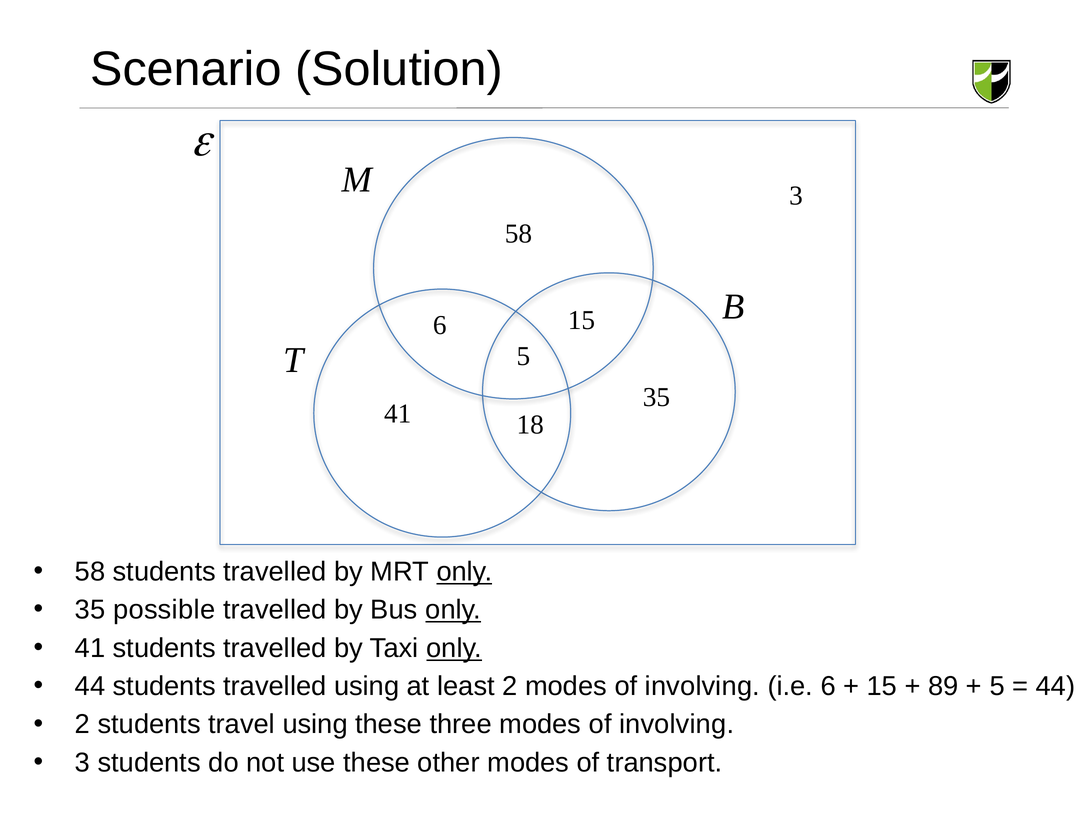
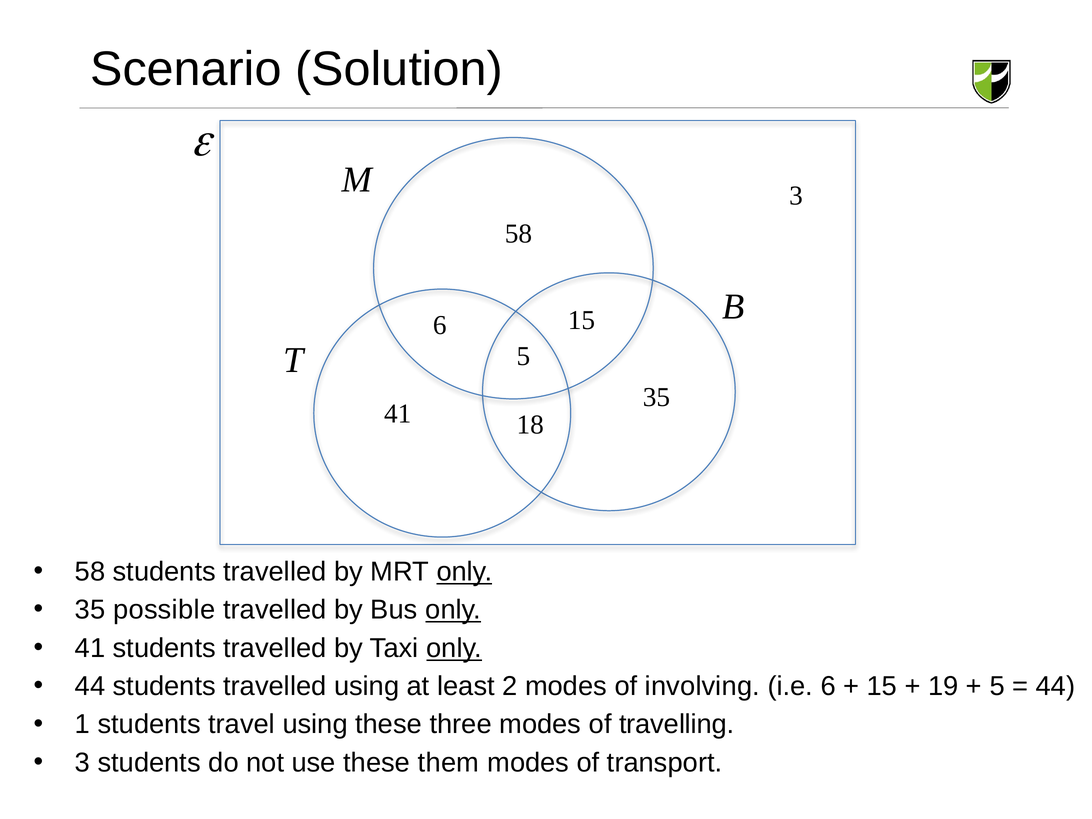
89: 89 -> 19
2 at (83, 724): 2 -> 1
three modes of involving: involving -> travelling
other: other -> them
